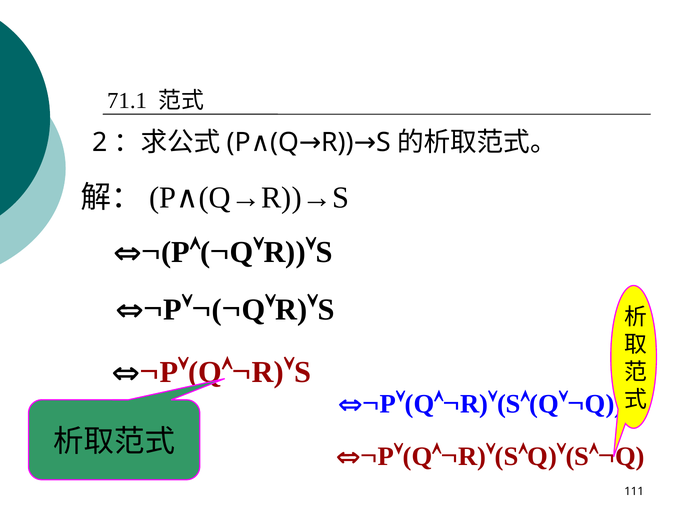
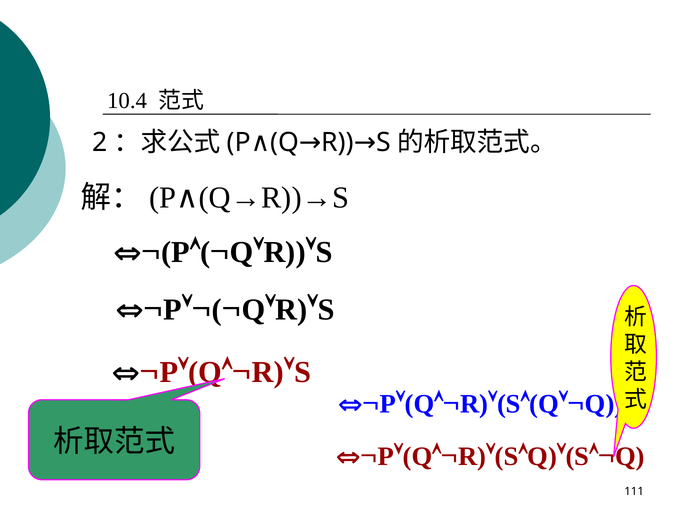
71.1: 71.1 -> 10.4
